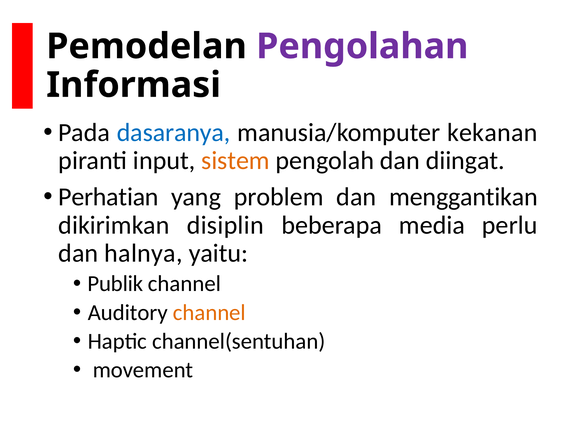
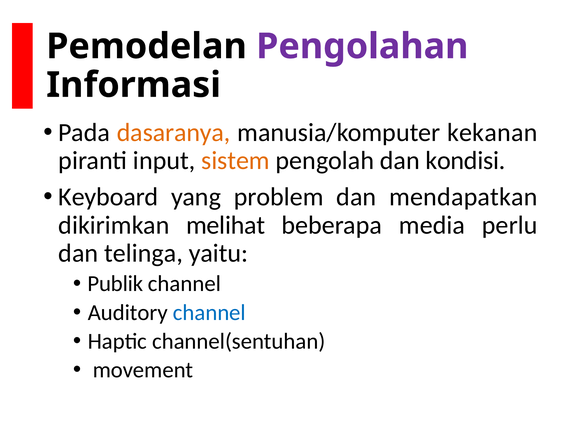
dasaranya colour: blue -> orange
diingat: diingat -> kondisi
Perhatian: Perhatian -> Keyboard
menggantikan: menggantikan -> mendapatkan
disiplin: disiplin -> melihat
halnya: halnya -> telinga
channel at (209, 313) colour: orange -> blue
